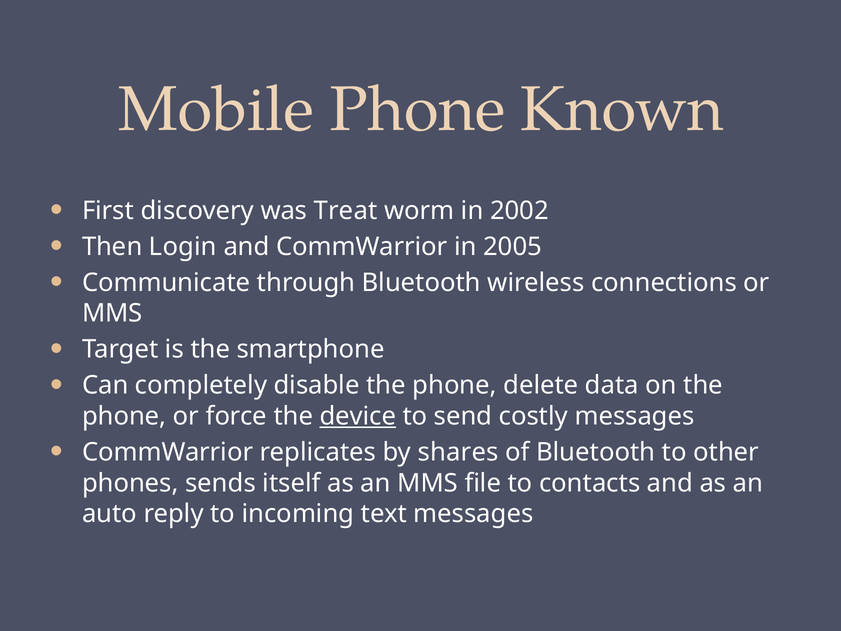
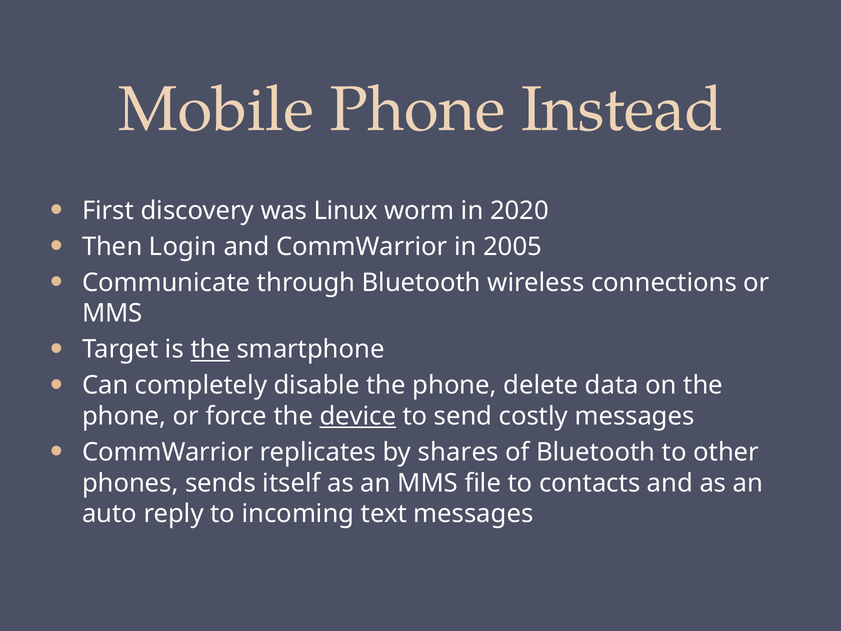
Known: Known -> Instead
Treat: Treat -> Linux
2002: 2002 -> 2020
the at (210, 349) underline: none -> present
